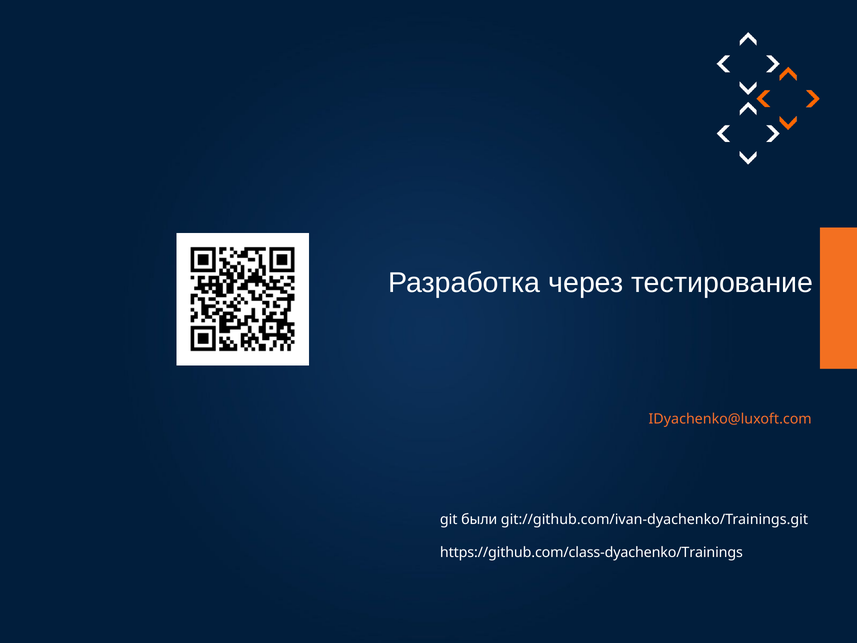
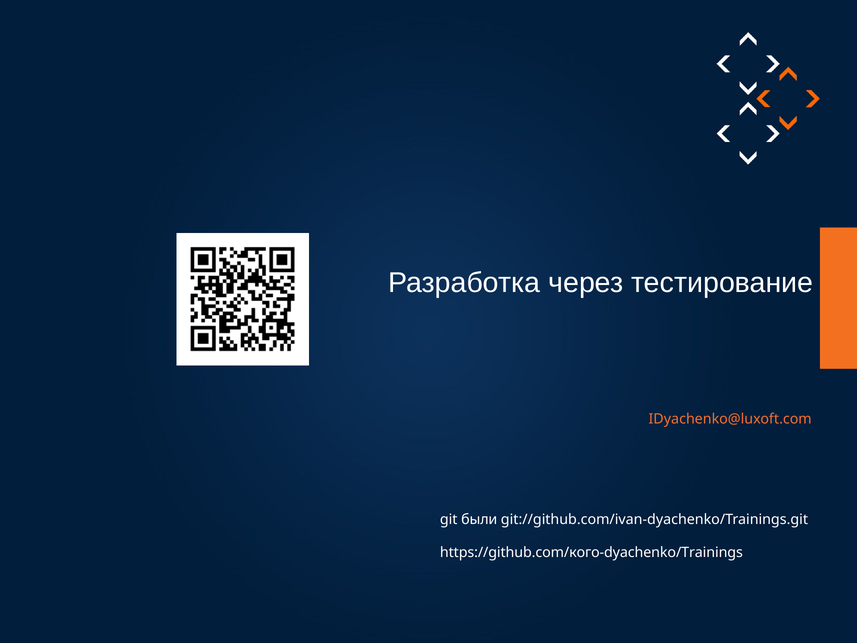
https://github.com/class-dyachenko/Trainings: https://github.com/class-dyachenko/Trainings -> https://github.com/кого-dyachenko/Trainings
